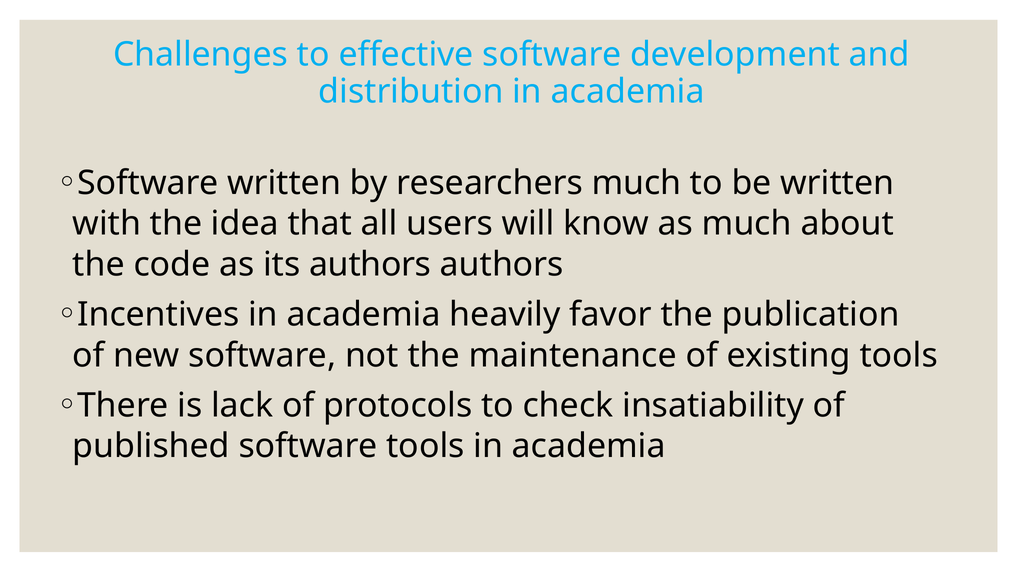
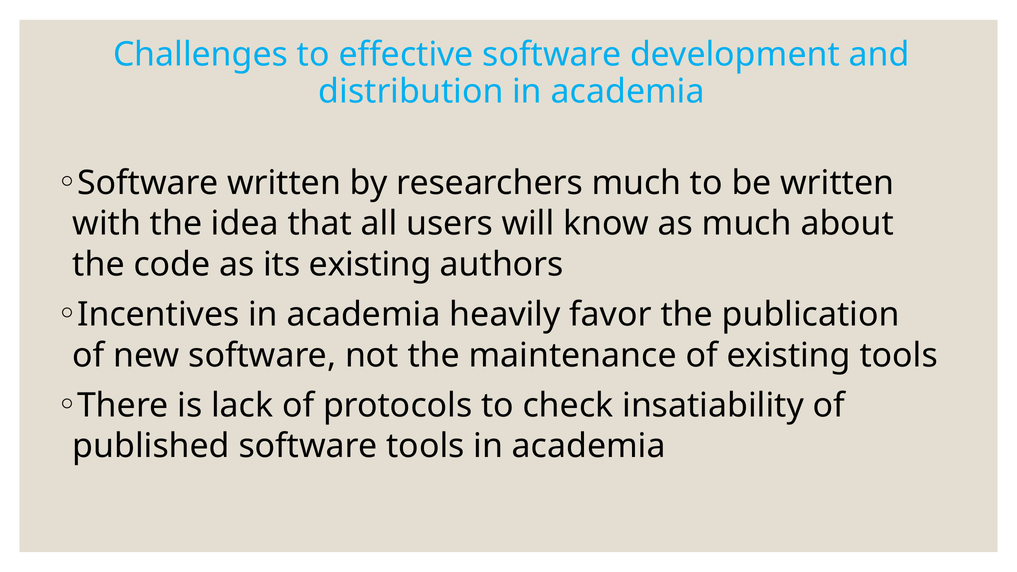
its authors: authors -> existing
